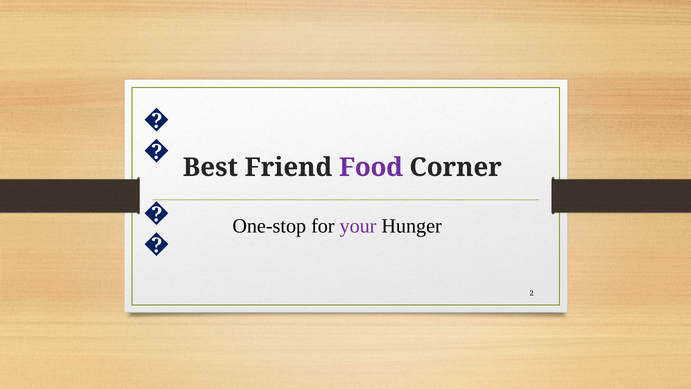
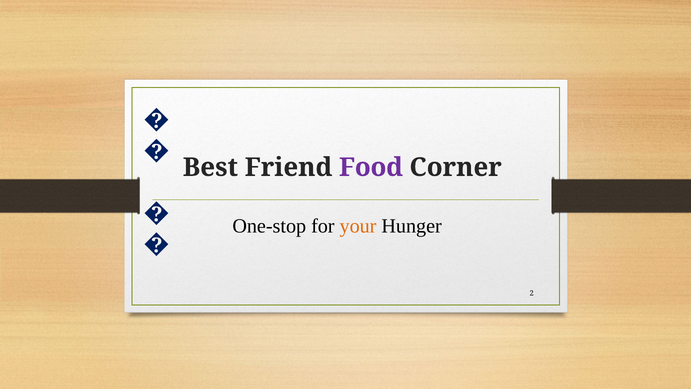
your colour: purple -> orange
